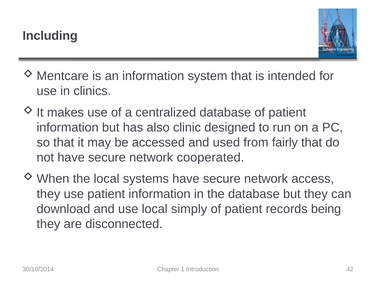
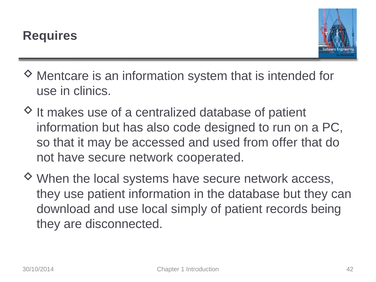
Including: Including -> Requires
clinic: clinic -> code
fairly: fairly -> offer
